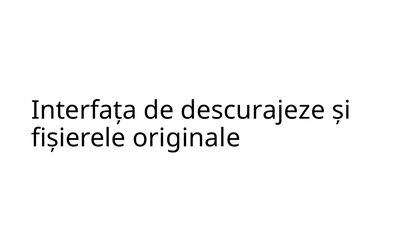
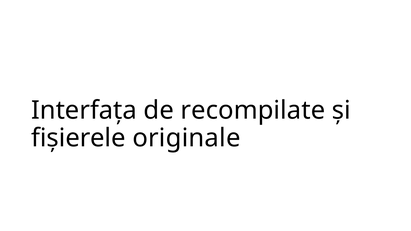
descurajeze: descurajeze -> recompilate
